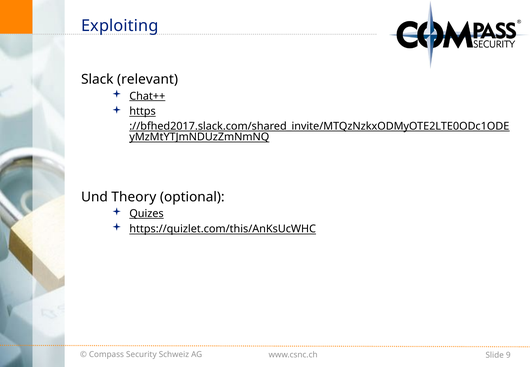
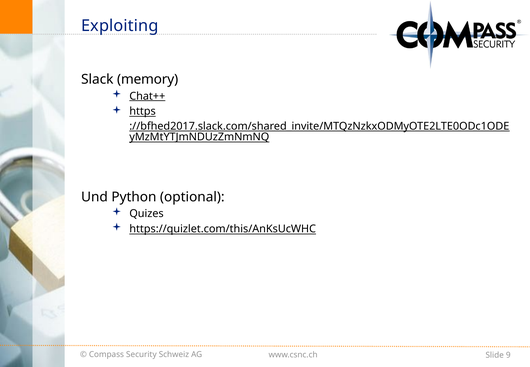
relevant: relevant -> memory
Theory: Theory -> Python
Quizes underline: present -> none
